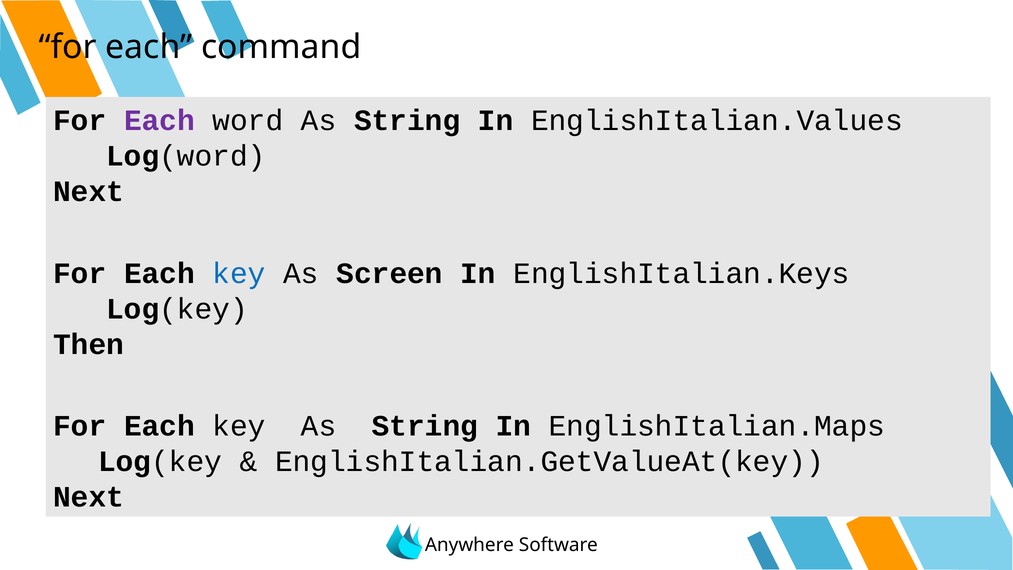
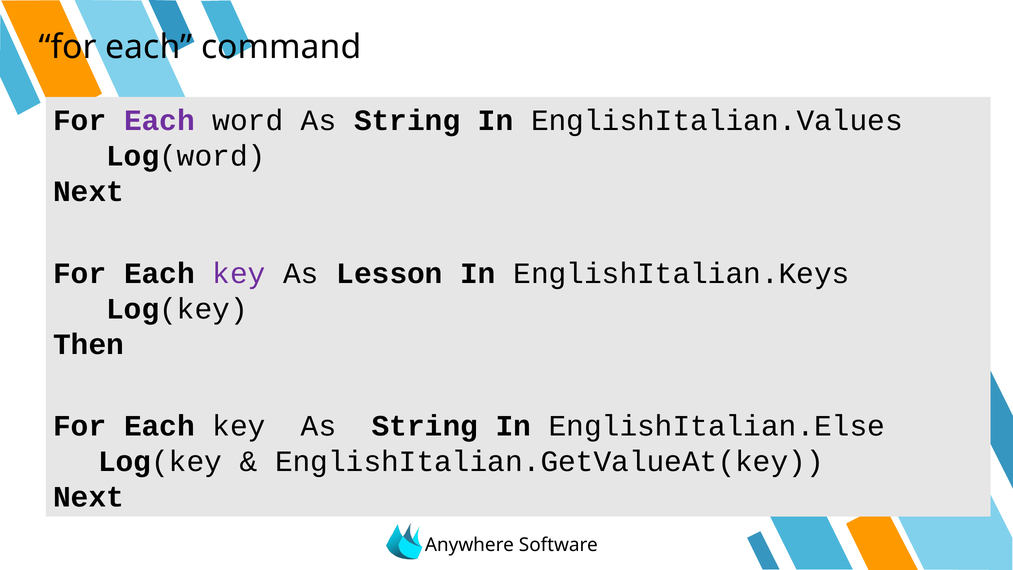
key at (239, 273) colour: blue -> purple
Screen: Screen -> Lesson
EnglishItalian.Maps: EnglishItalian.Maps -> EnglishItalian.Else
